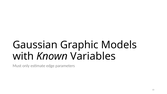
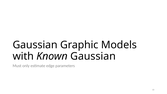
Known Variables: Variables -> Gaussian
